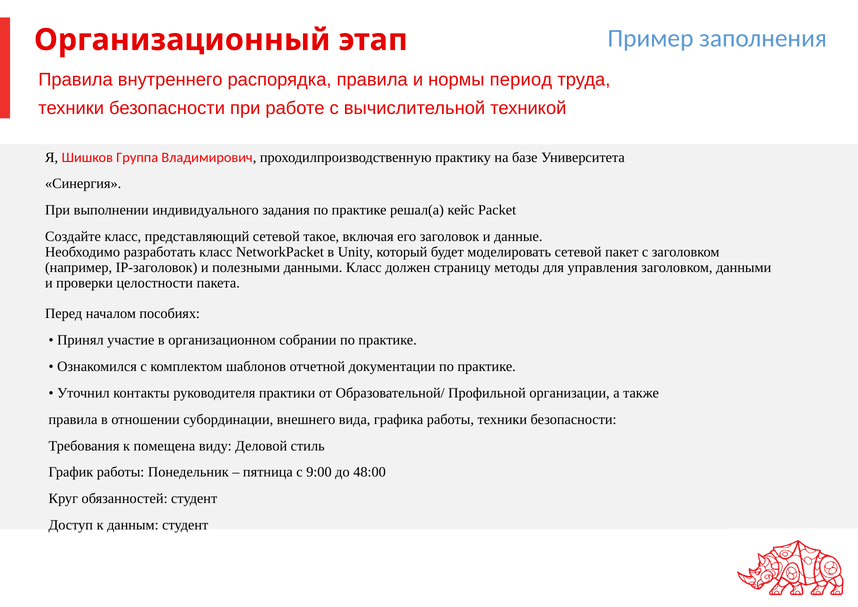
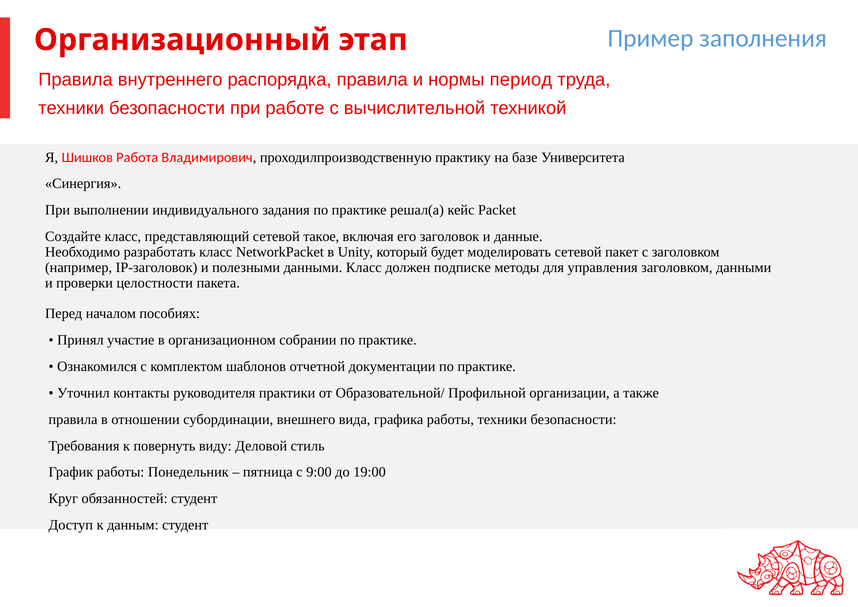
Группа: Группа -> Работа
страницу: страницу -> подписке
помещена: помещена -> повернуть
48:00: 48:00 -> 19:00
